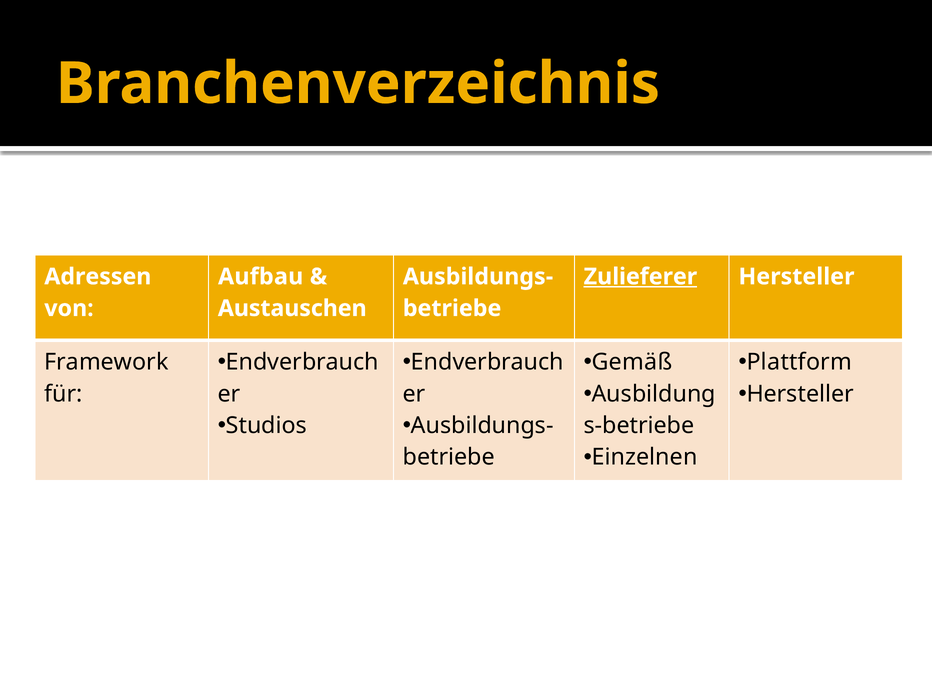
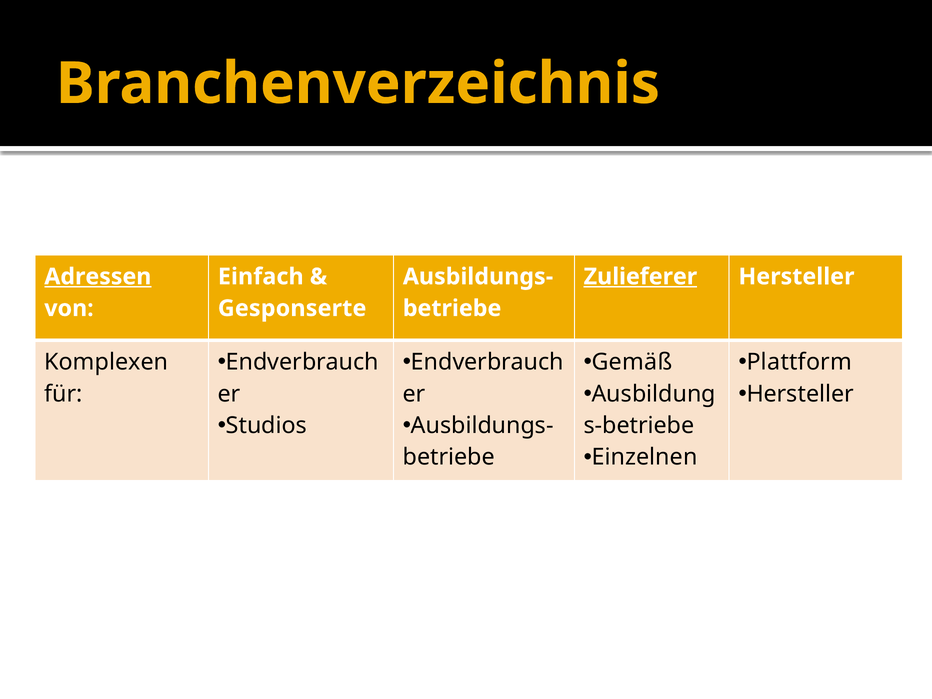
Adressen underline: none -> present
Aufbau: Aufbau -> Einfach
Austauschen: Austauschen -> Gesponserte
Framework: Framework -> Komplexen
